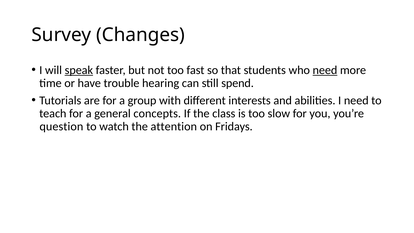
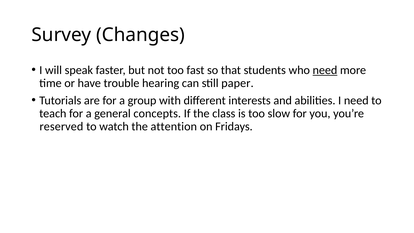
speak underline: present -> none
spend: spend -> paper
question: question -> reserved
